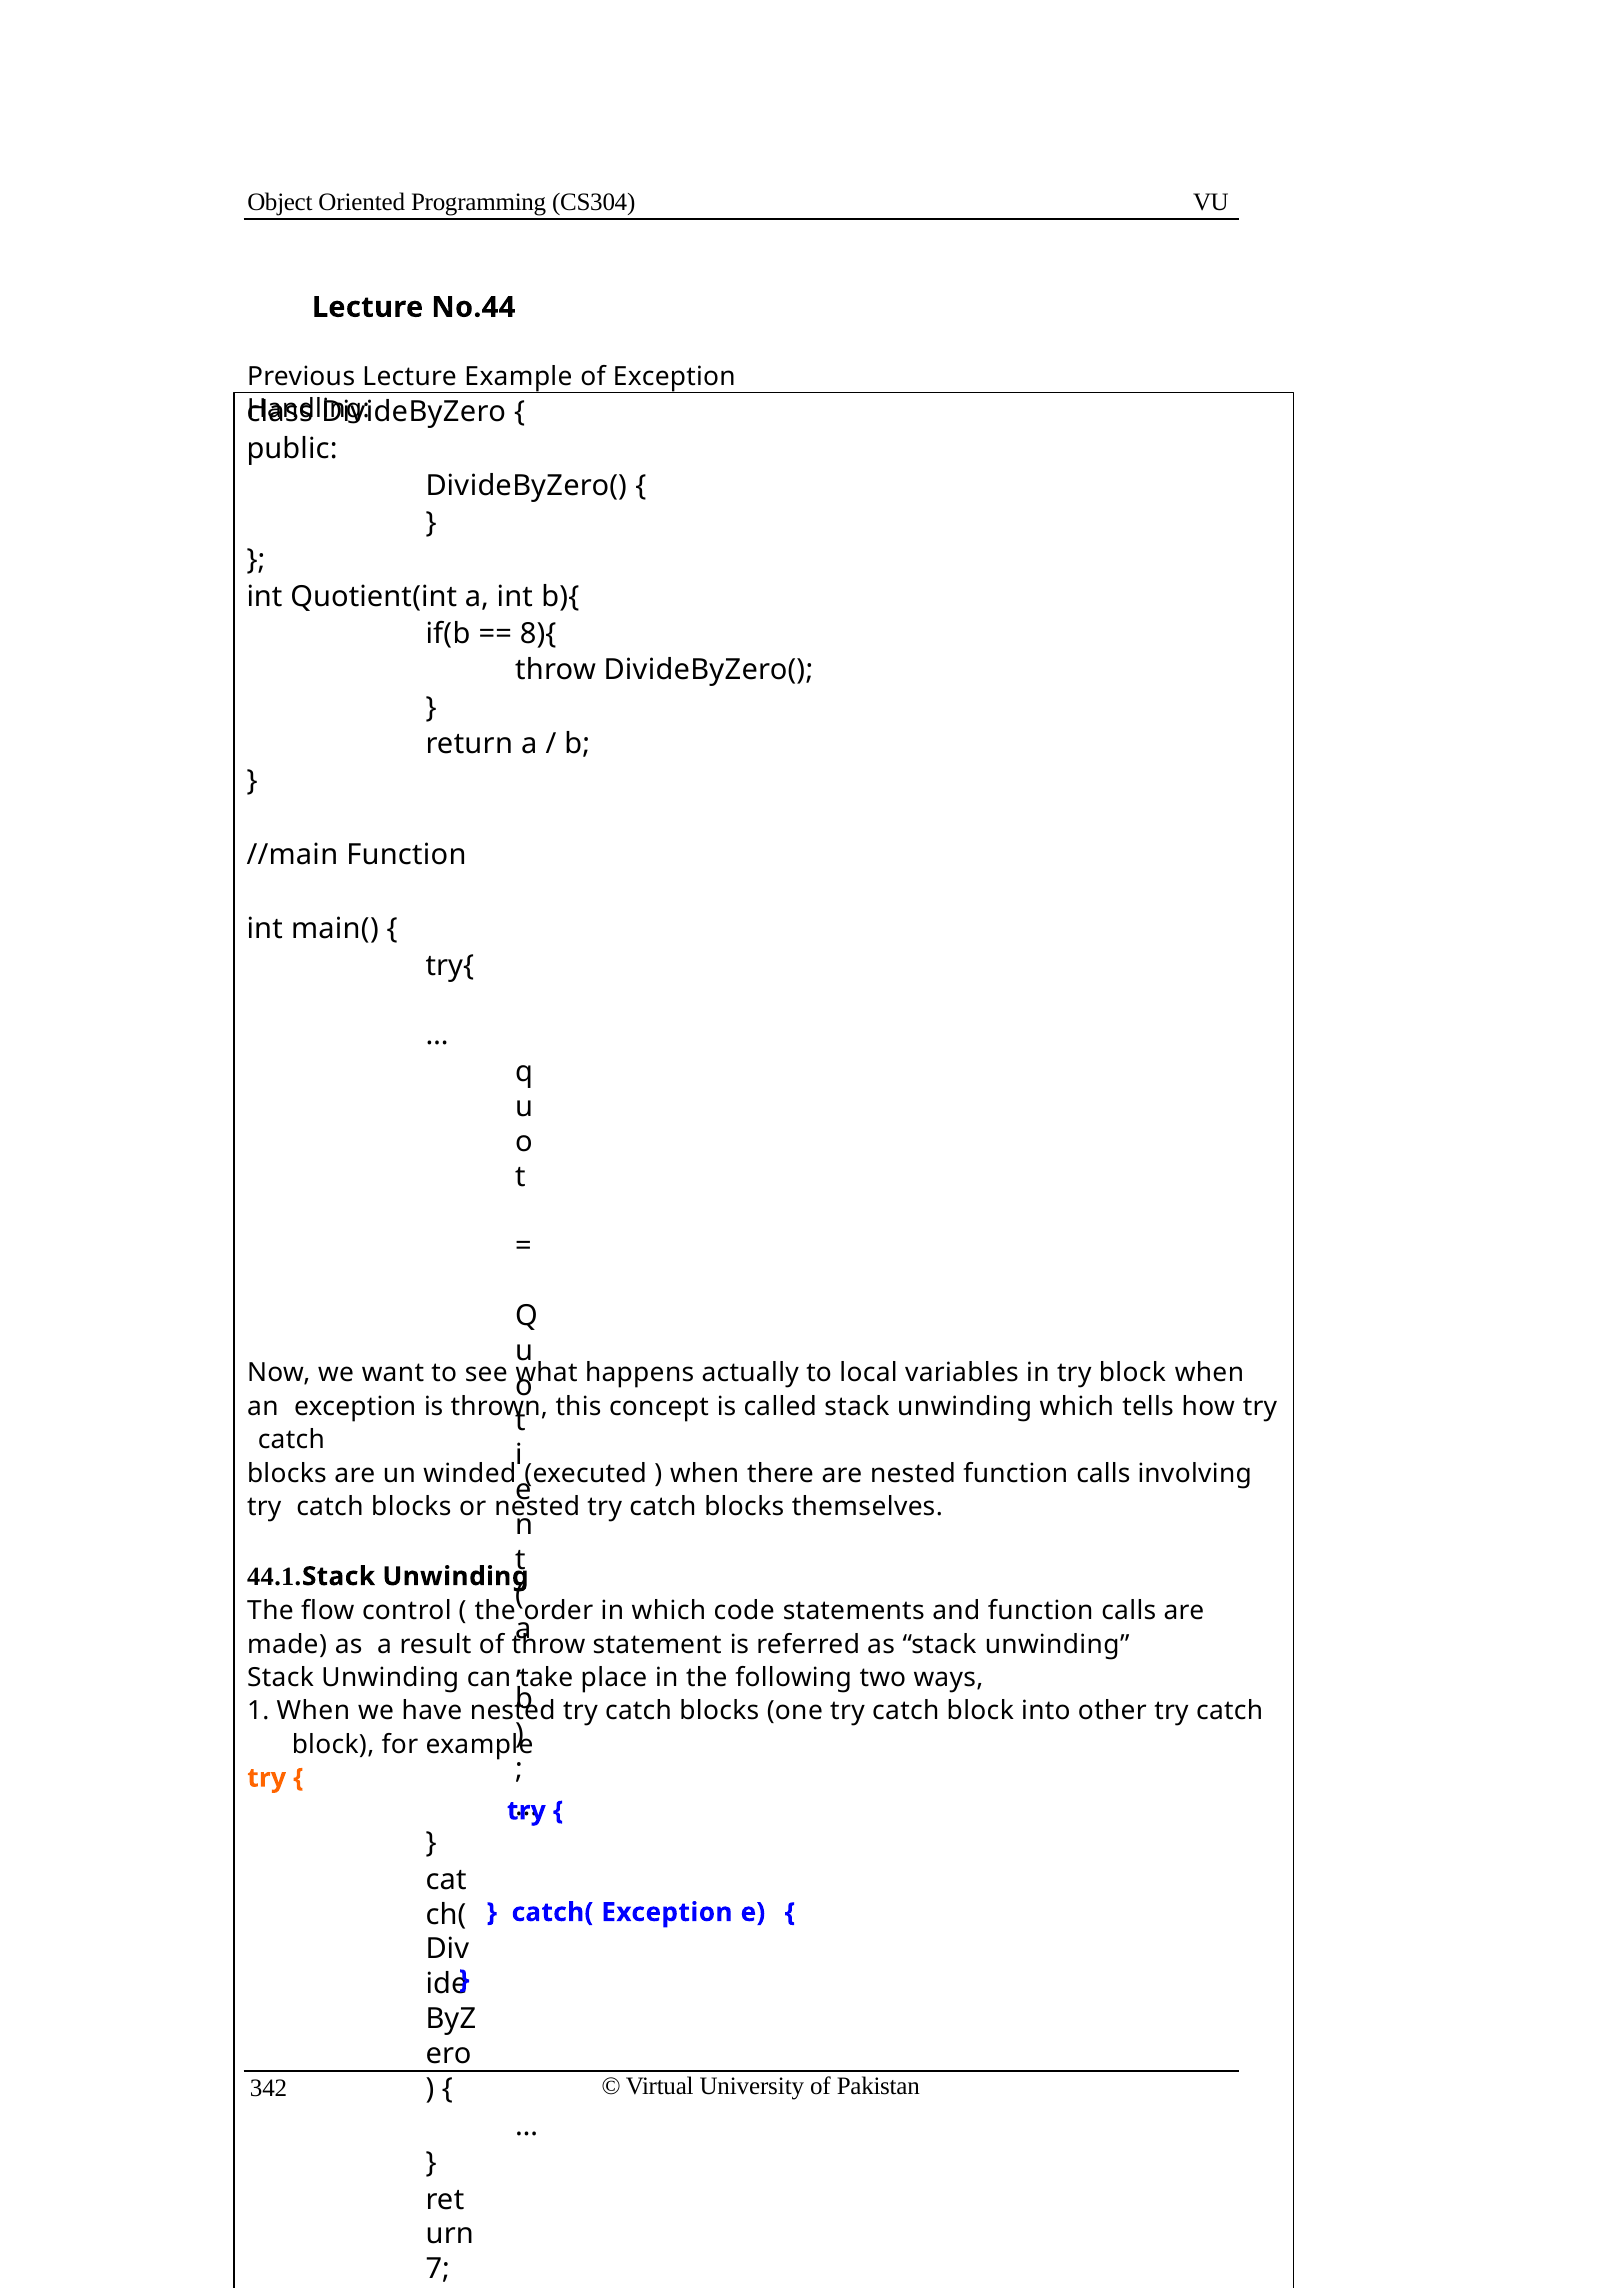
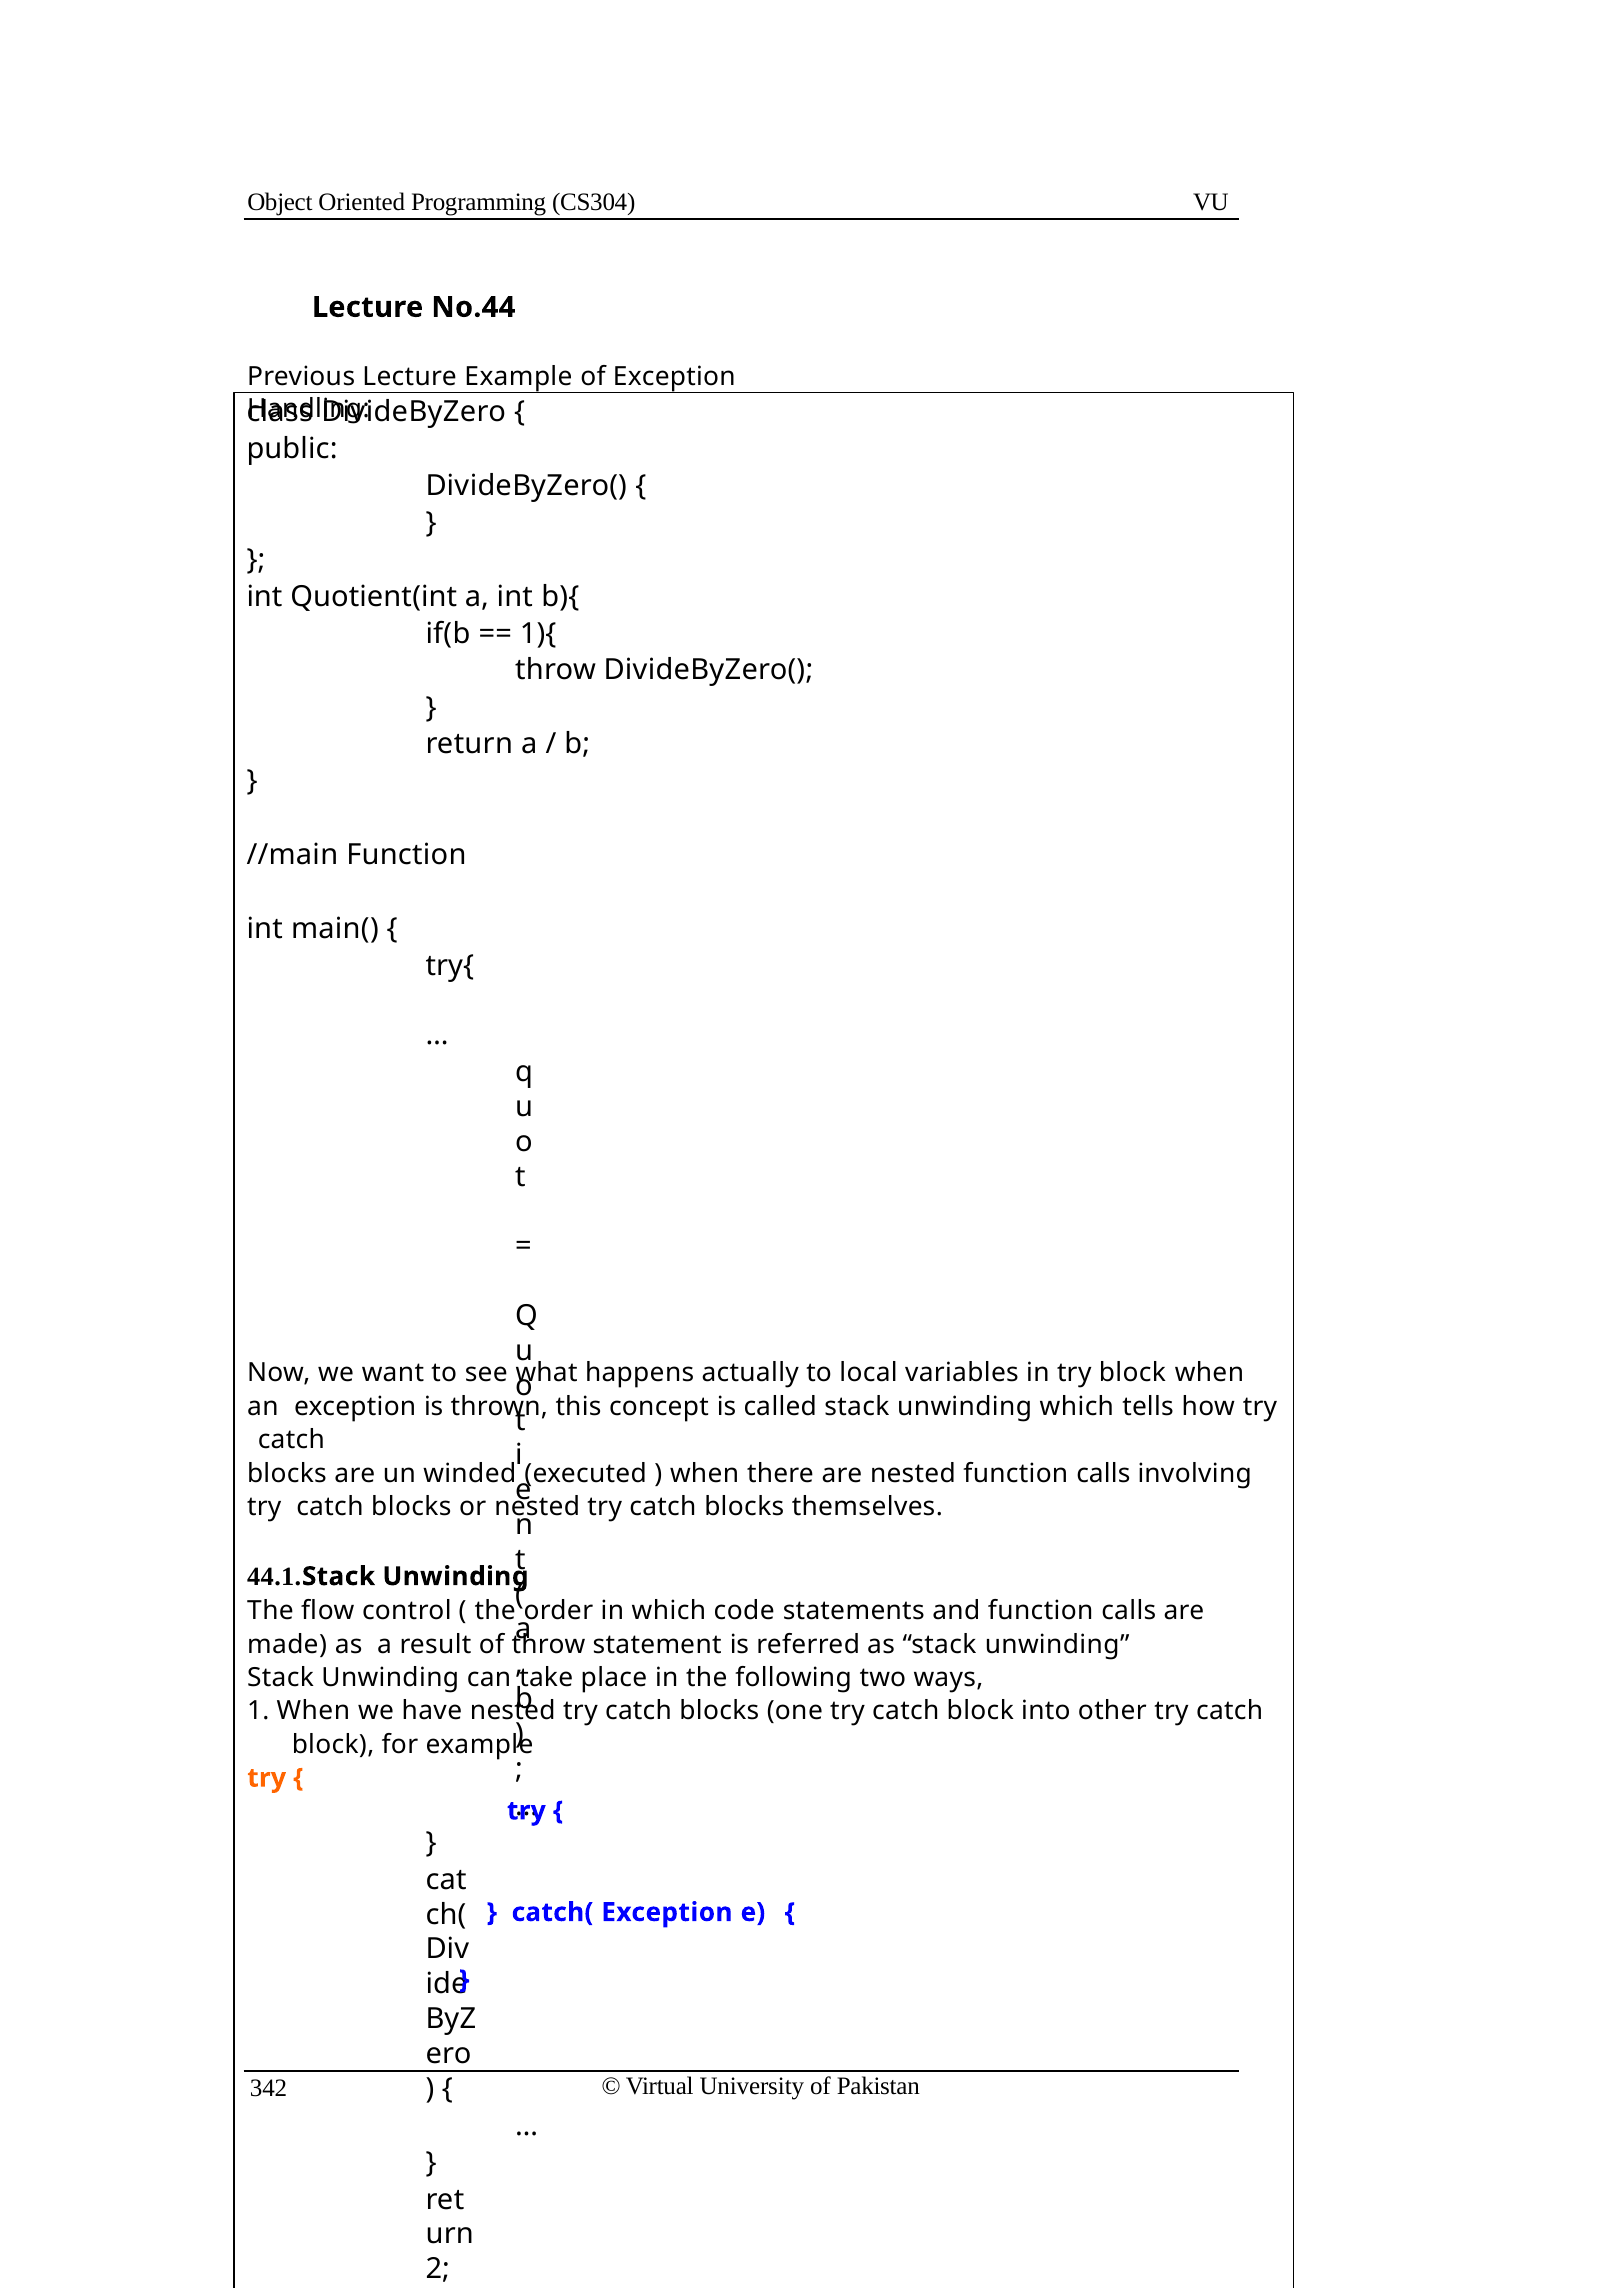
8){: 8){ -> 1){
7: 7 -> 2
